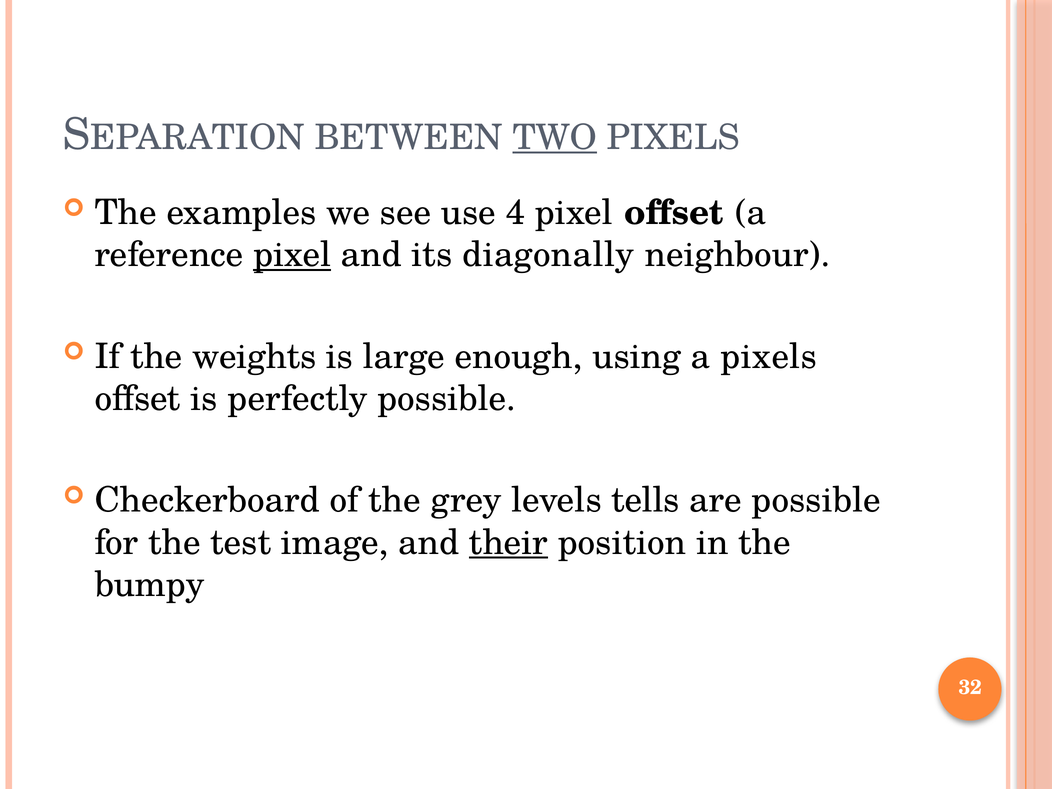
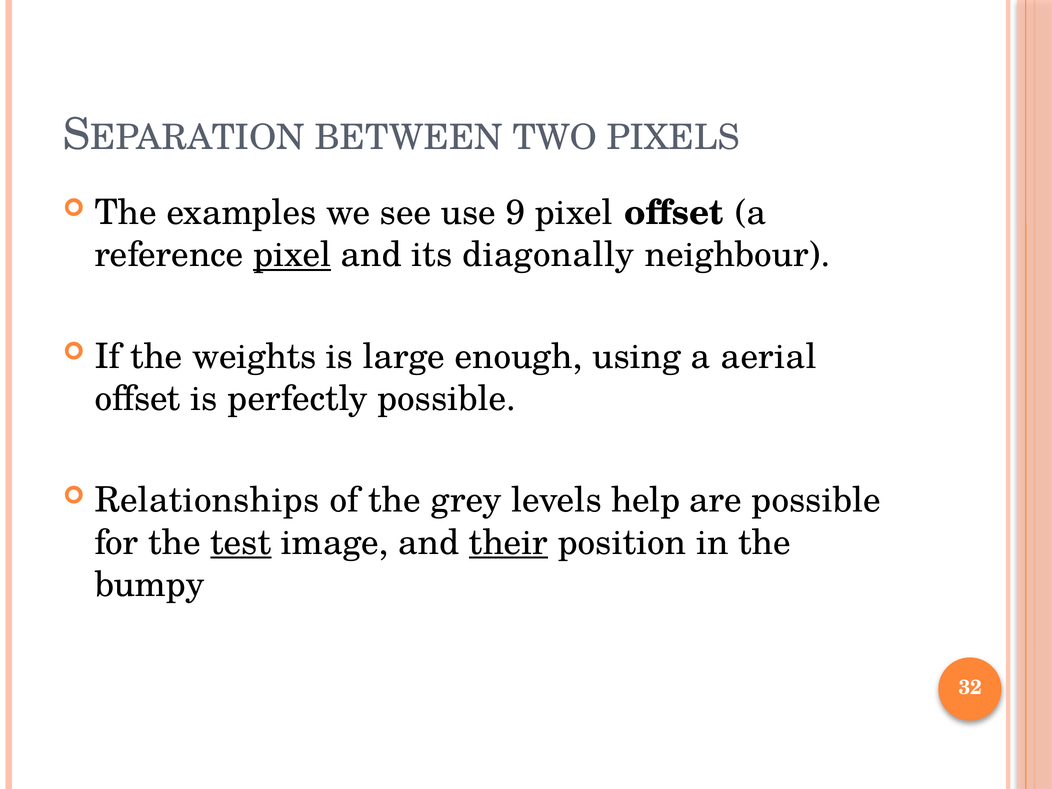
TWO underline: present -> none
4: 4 -> 9
a pixels: pixels -> aerial
Checkerboard: Checkerboard -> Relationships
tells: tells -> help
test underline: none -> present
